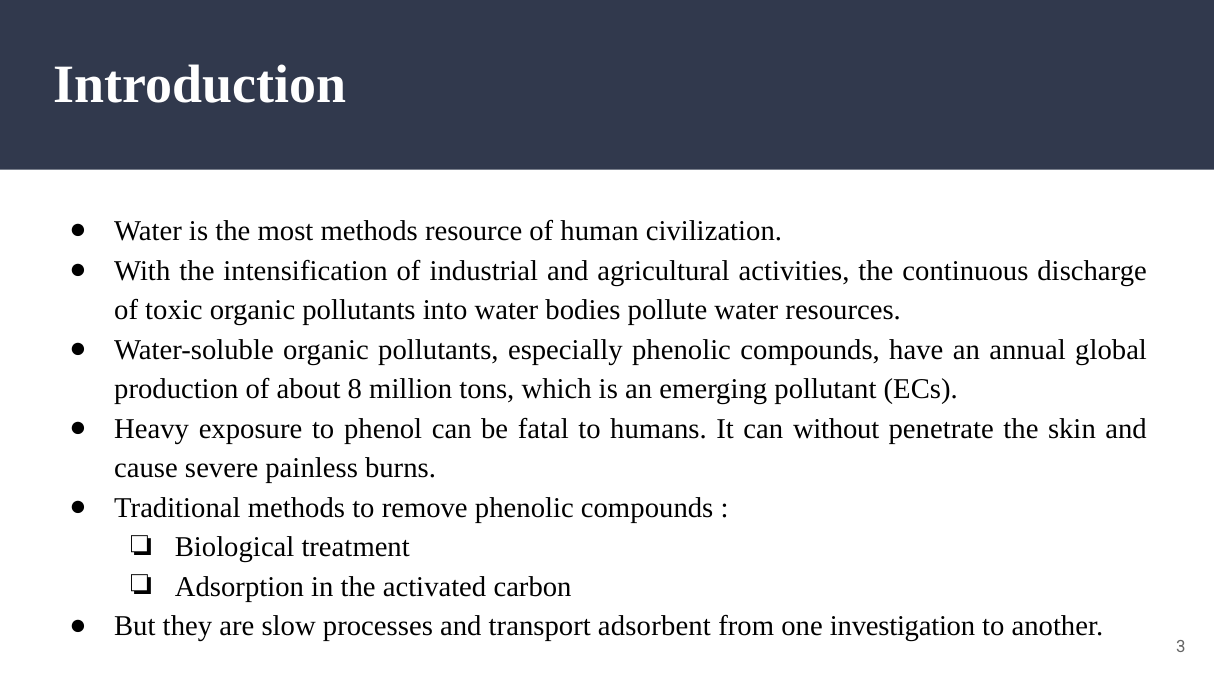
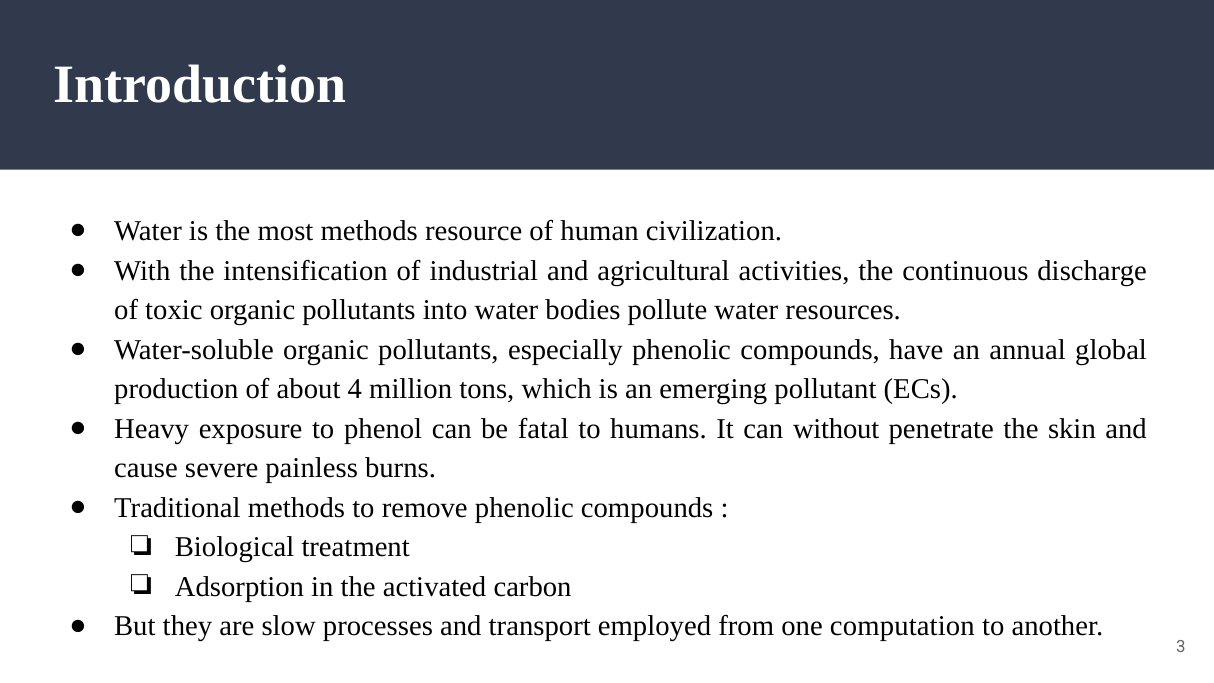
8: 8 -> 4
adsorbent: adsorbent -> employed
investigation: investigation -> computation
